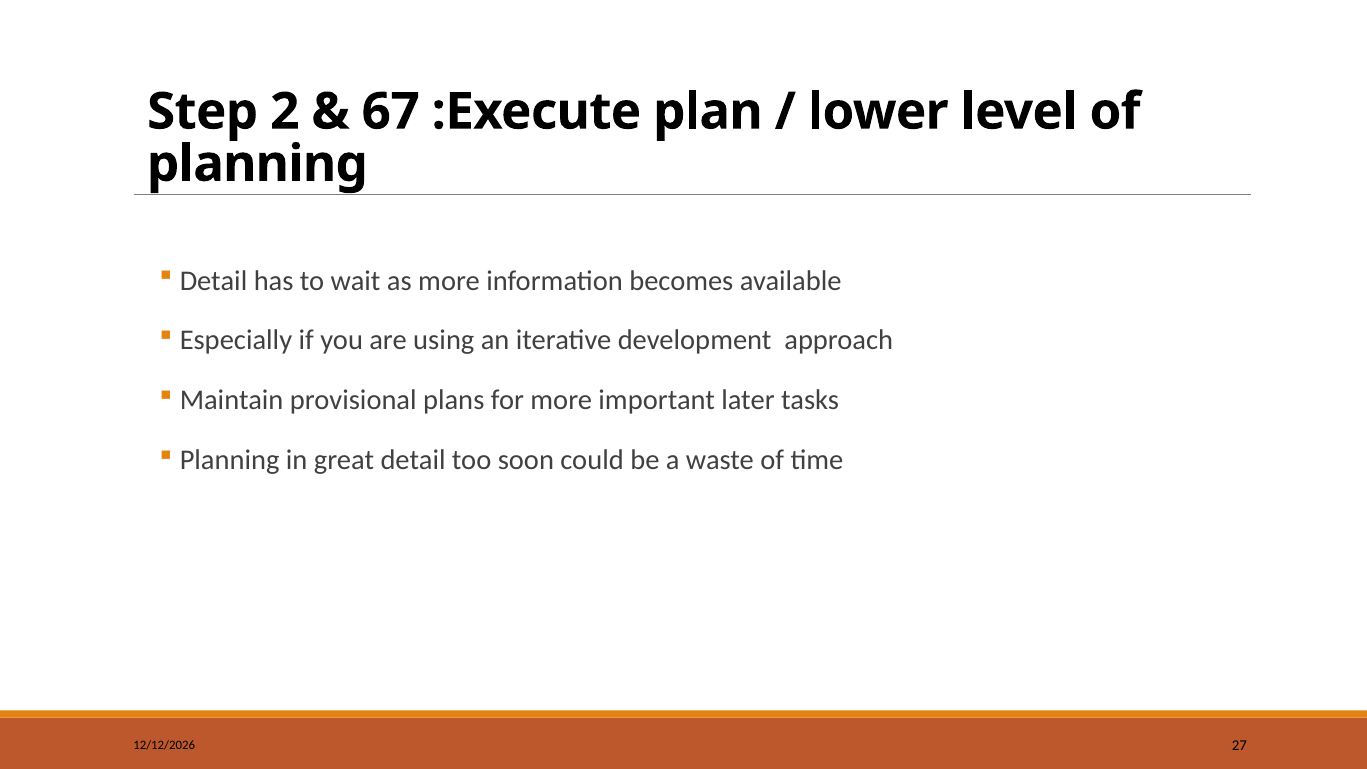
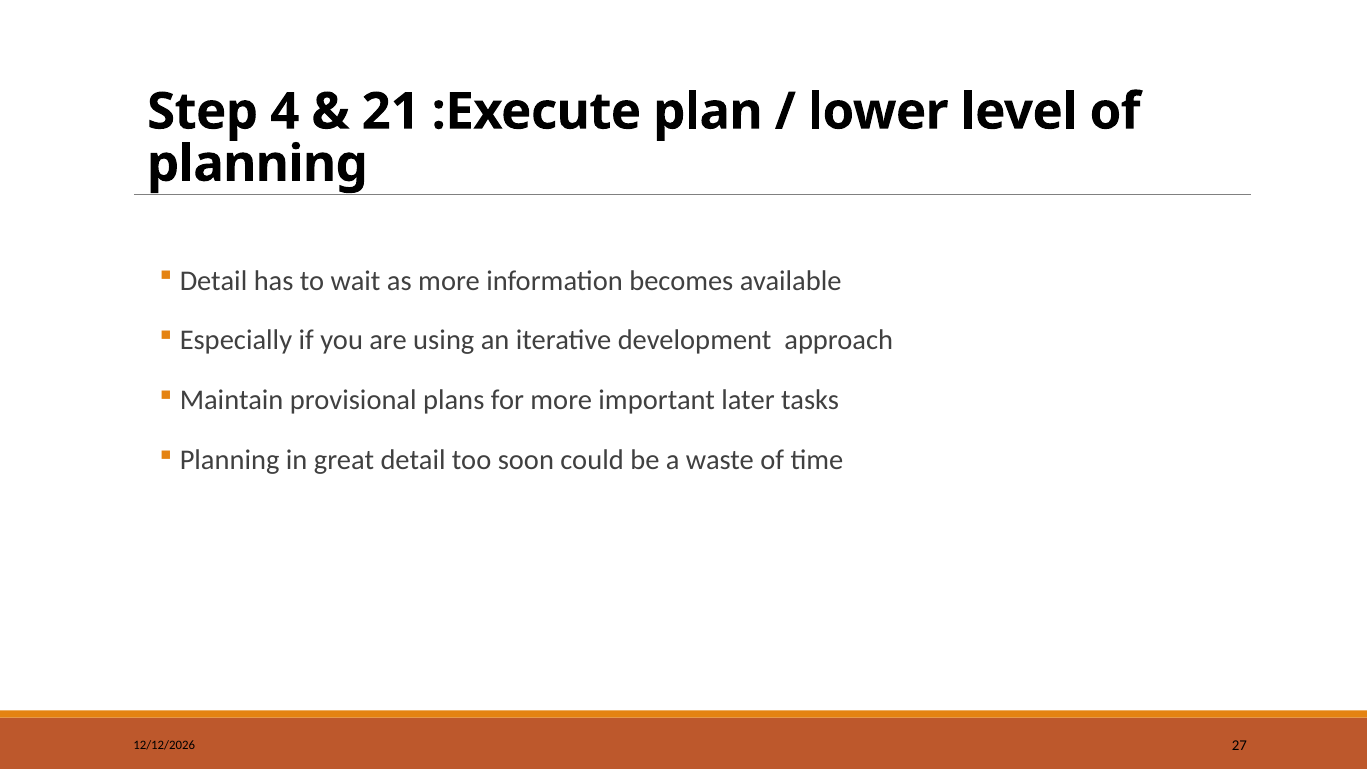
2: 2 -> 4
67: 67 -> 21
